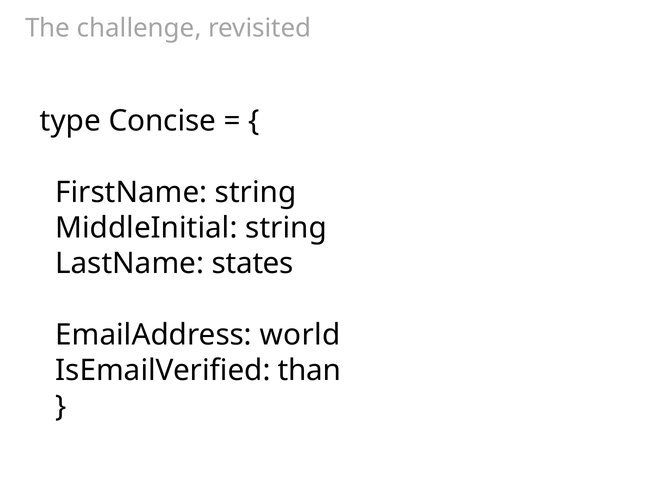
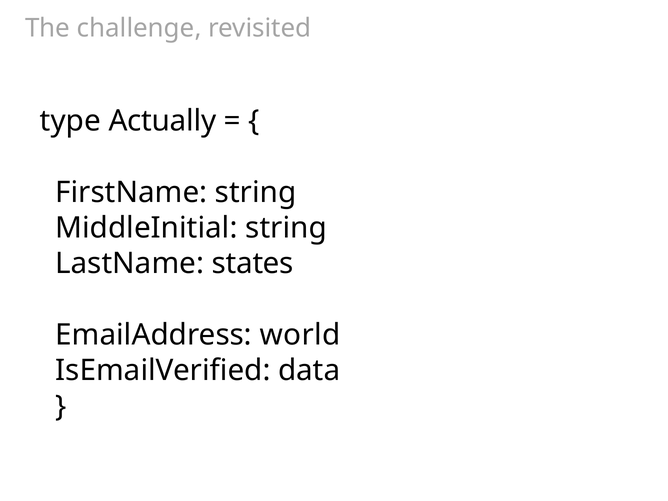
Concise: Concise -> Actually
than: than -> data
